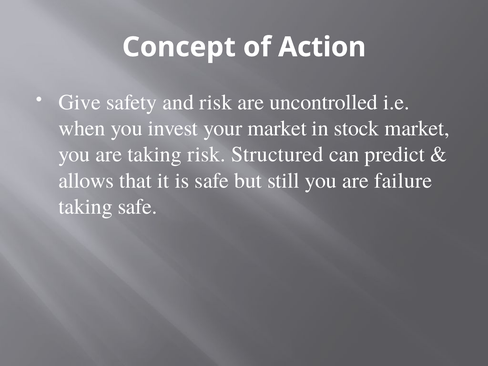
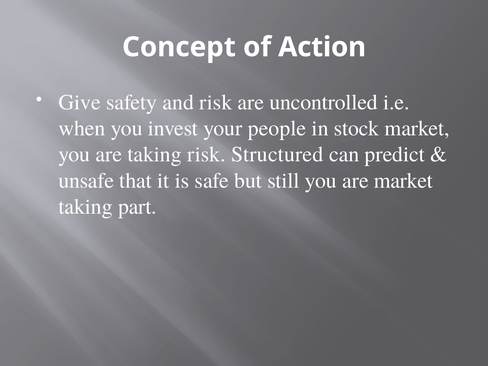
your market: market -> people
allows: allows -> unsafe
are failure: failure -> market
taking safe: safe -> part
